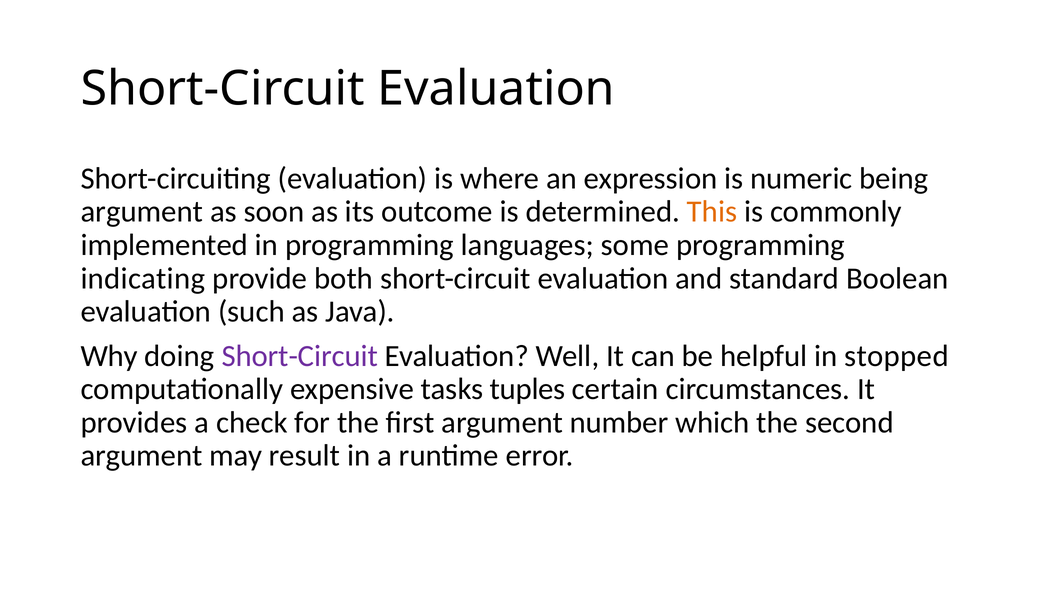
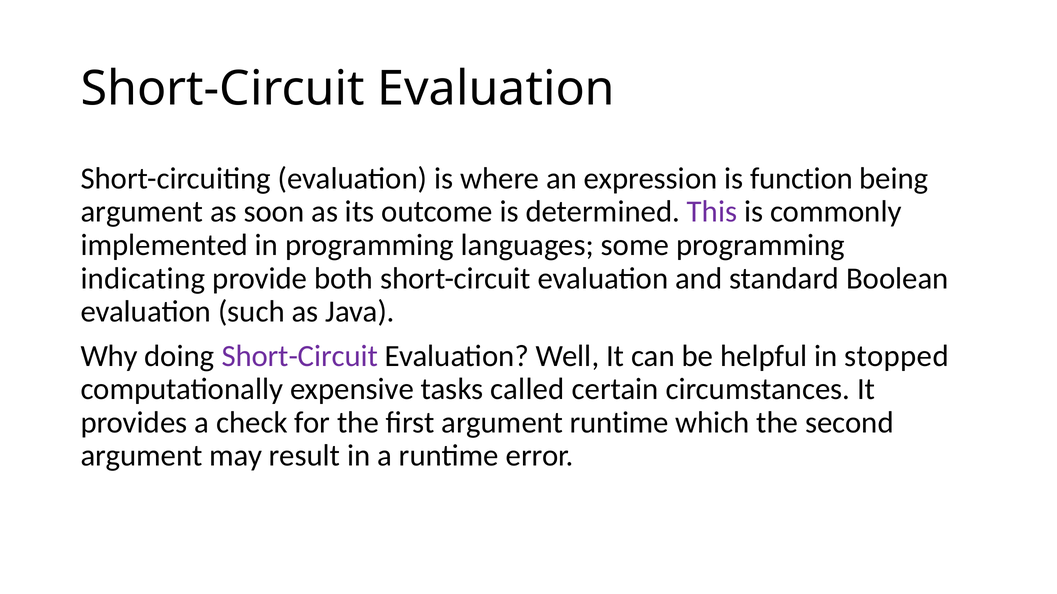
numeric: numeric -> function
This colour: orange -> purple
tuples: tuples -> called
argument number: number -> runtime
